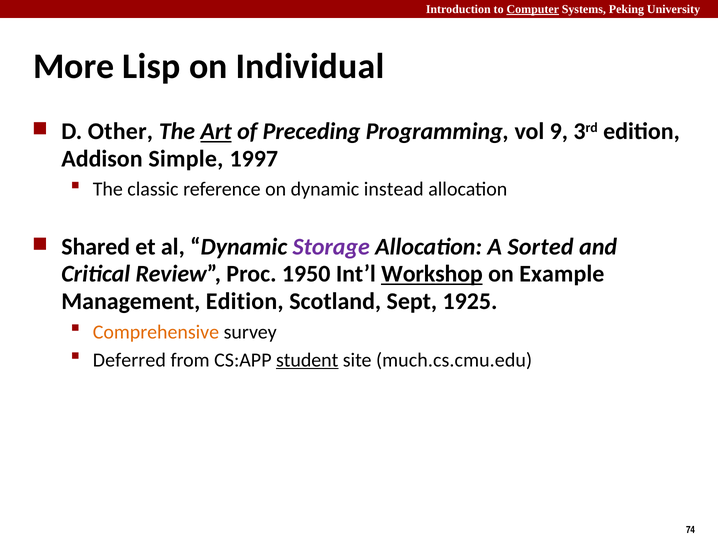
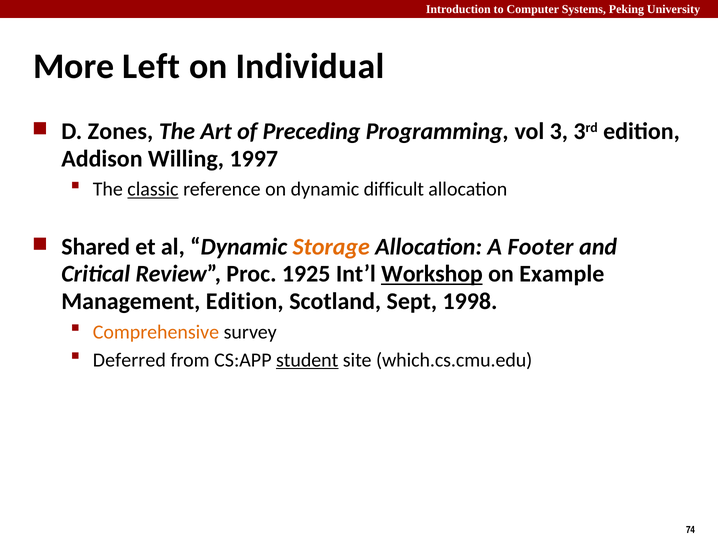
Computer underline: present -> none
Lisp: Lisp -> Left
Other: Other -> Zones
Art underline: present -> none
9: 9 -> 3
Simple: Simple -> Willing
classic underline: none -> present
instead: instead -> difficult
Storage colour: purple -> orange
Sorted: Sorted -> Footer
1950: 1950 -> 1925
1925: 1925 -> 1998
much.cs.cmu.edu: much.cs.cmu.edu -> which.cs.cmu.edu
